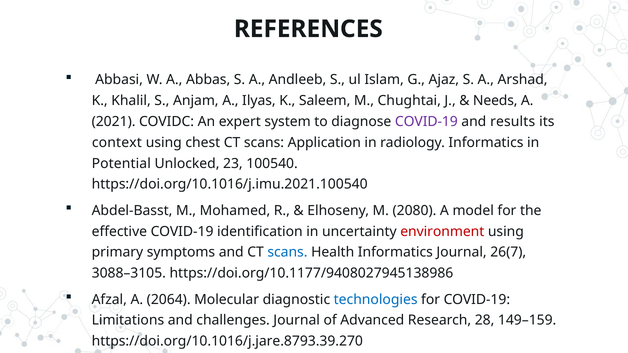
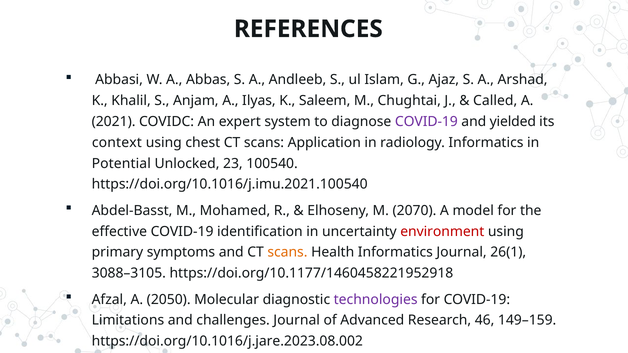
Needs: Needs -> Called
results: results -> yielded
2080: 2080 -> 2070
scans at (287, 253) colour: blue -> orange
26(7: 26(7 -> 26(1
https://doi.org/10.1177/9408027945138986: https://doi.org/10.1177/9408027945138986 -> https://doi.org/10.1177/1460458221952918
2064: 2064 -> 2050
technologies colour: blue -> purple
28: 28 -> 46
https://doi.org/10.1016/j.jare.8793.39.270: https://doi.org/10.1016/j.jare.8793.39.270 -> https://doi.org/10.1016/j.jare.2023.08.002
